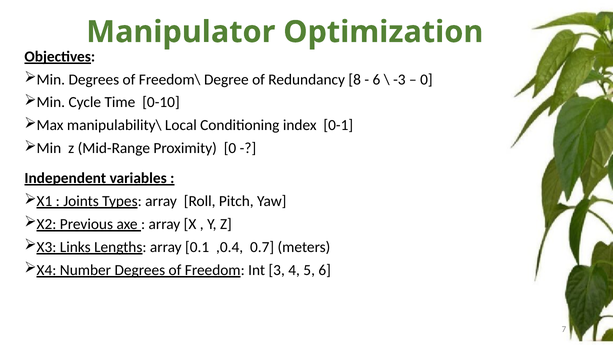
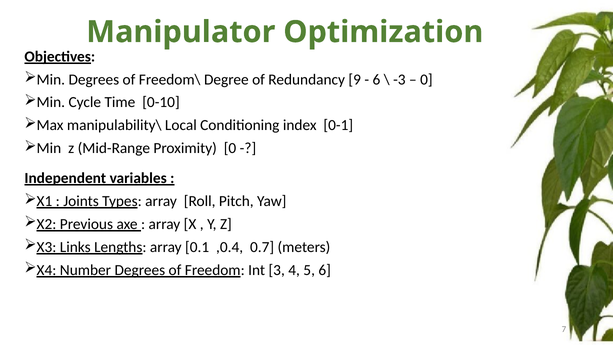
8: 8 -> 9
